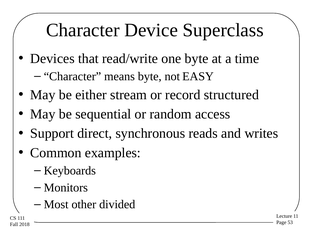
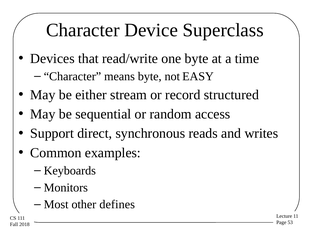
divided: divided -> defines
